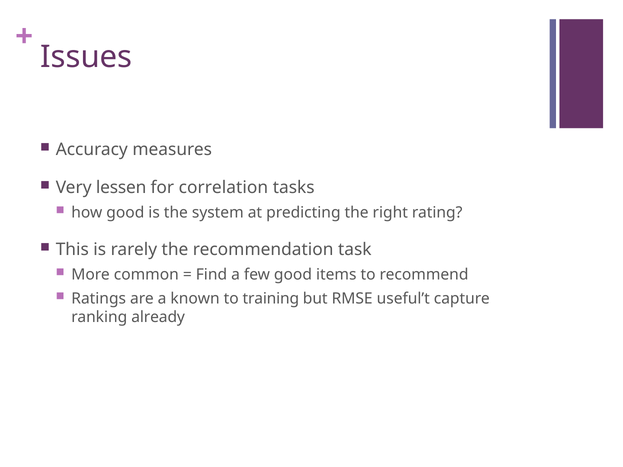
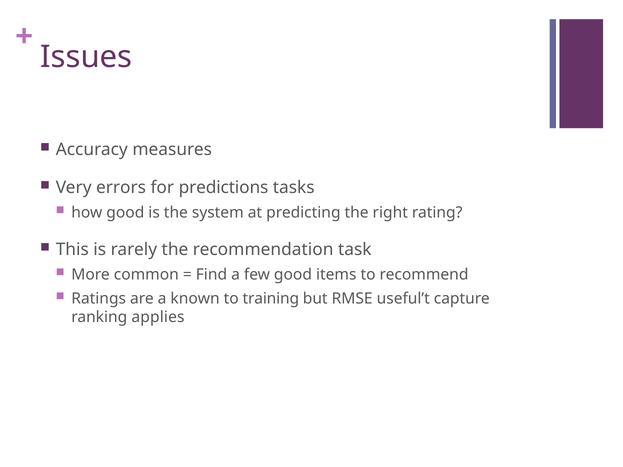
lessen: lessen -> errors
correlation: correlation -> predictions
already: already -> applies
